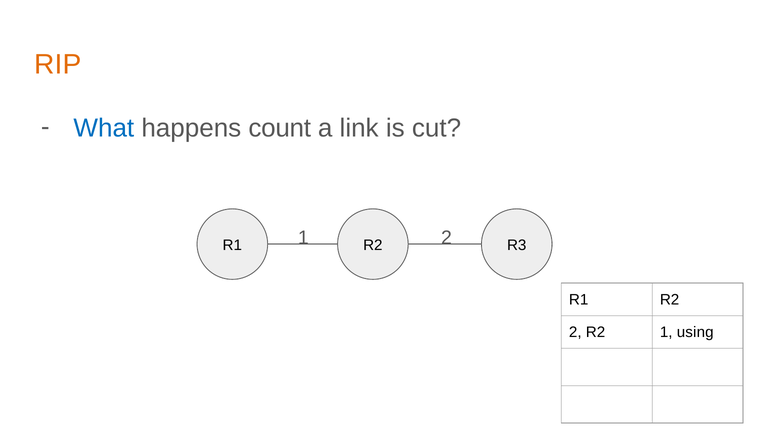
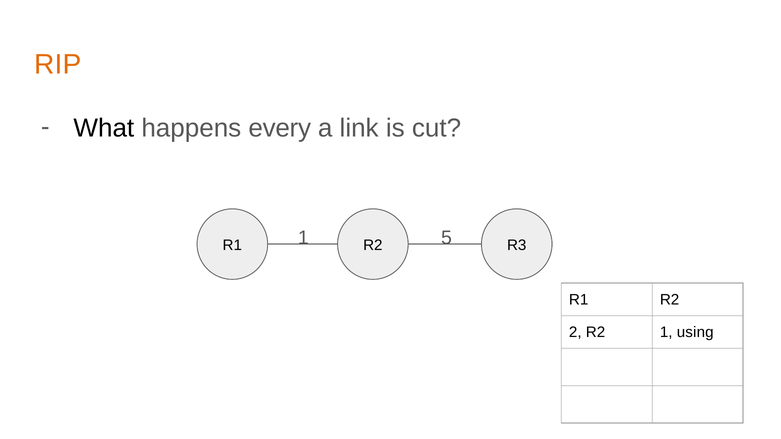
What colour: blue -> black
count: count -> every
1 2: 2 -> 5
